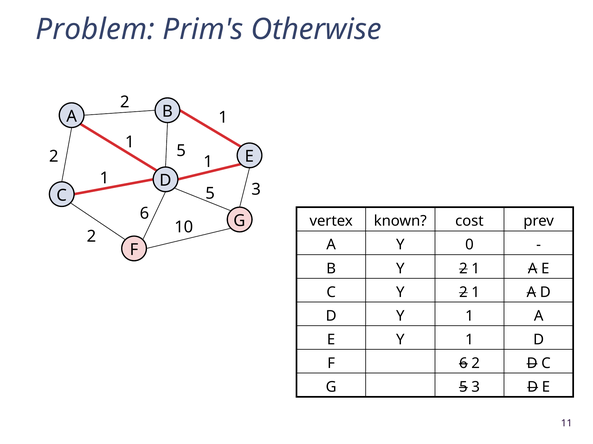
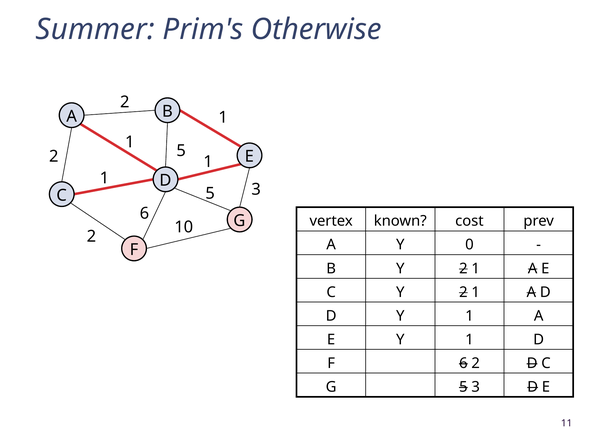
Problem: Problem -> Summer
